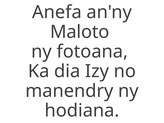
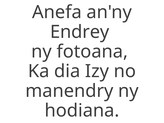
Maloto: Maloto -> Endrey
